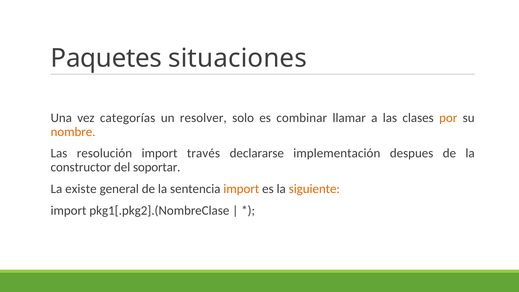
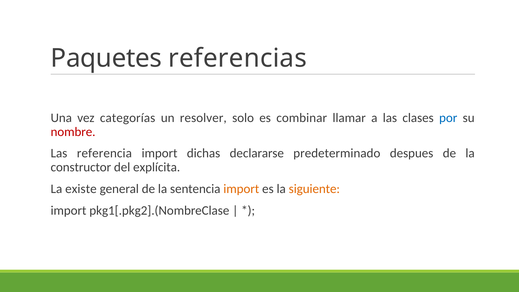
situaciones: situaciones -> referencias
por colour: orange -> blue
nombre colour: orange -> red
resolución: resolución -> referencia
través: través -> dichas
implementación: implementación -> predeterminado
soportar: soportar -> explícita
